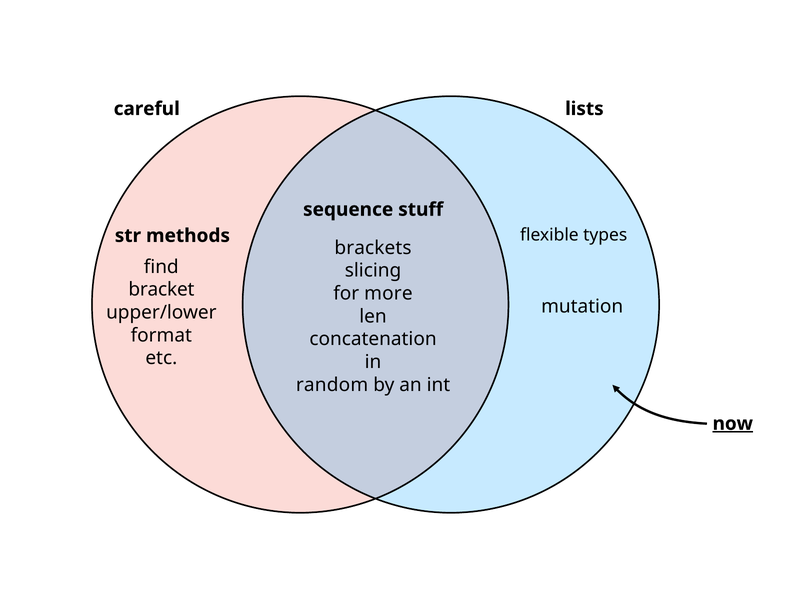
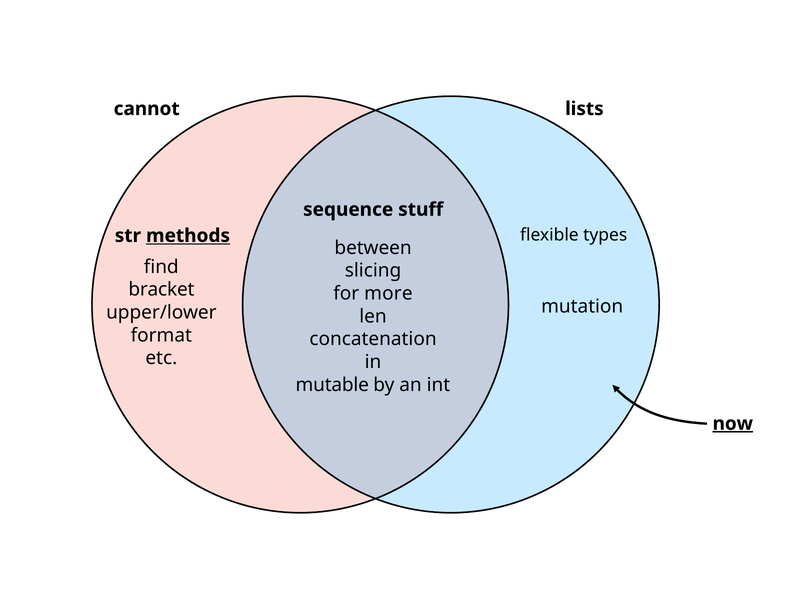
careful: careful -> cannot
methods underline: none -> present
brackets: brackets -> between
random: random -> mutable
